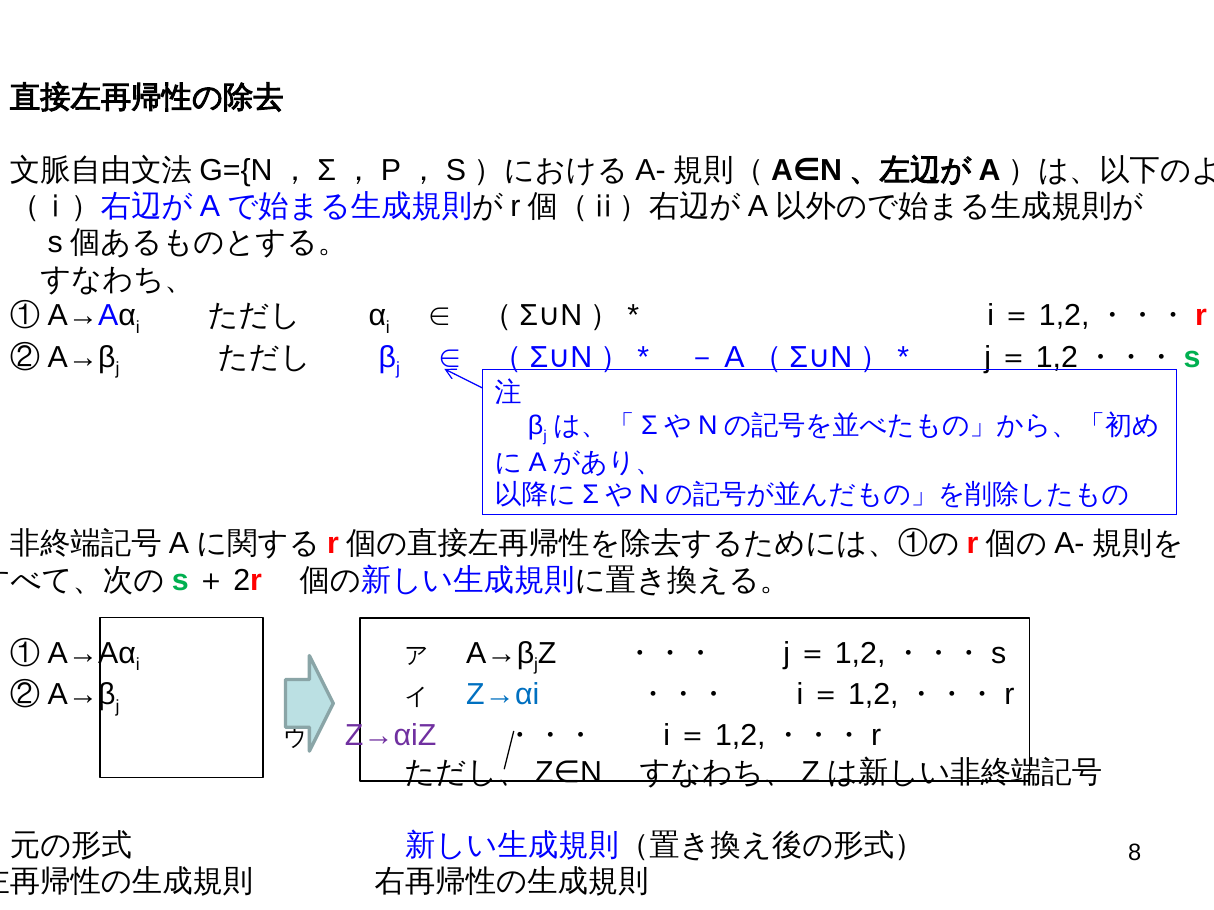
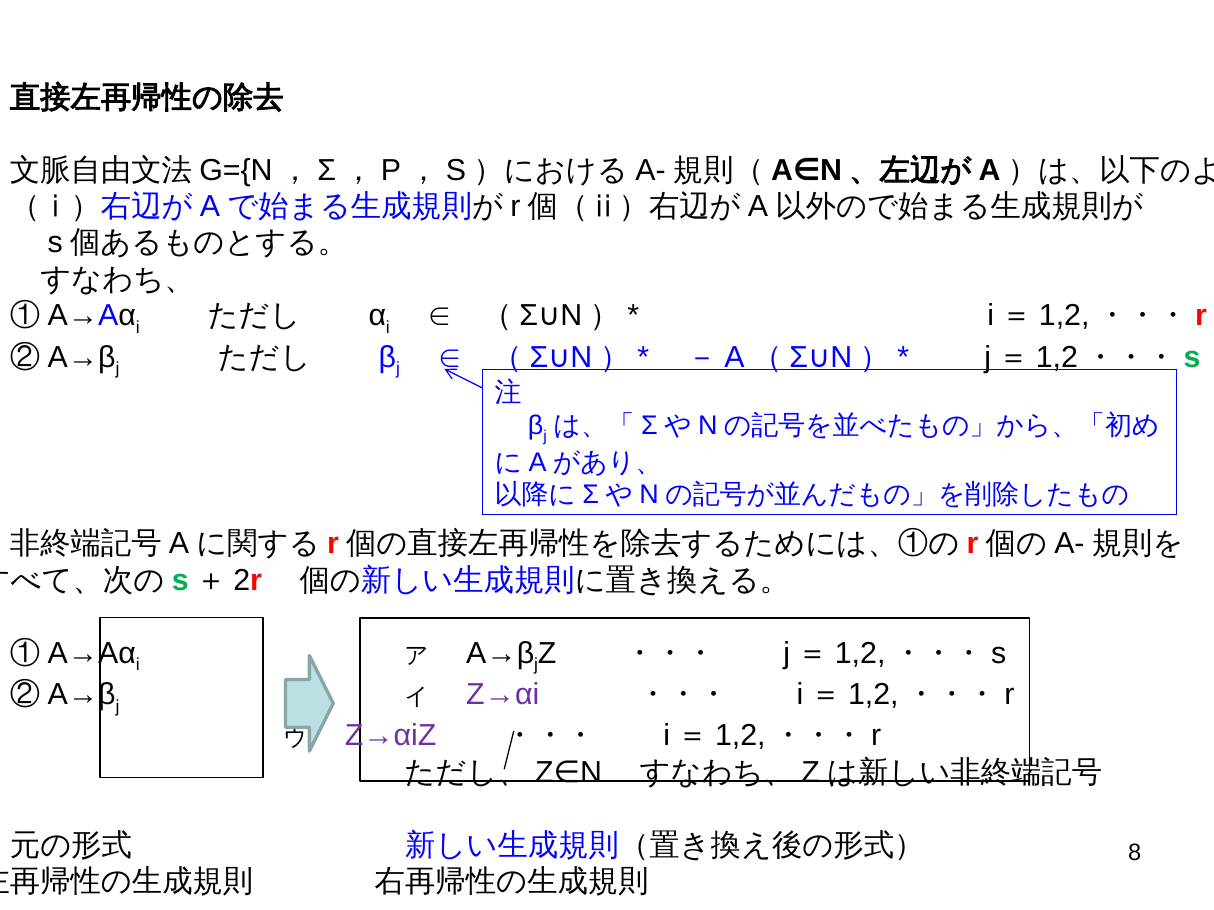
Z→αi colour: blue -> purple
